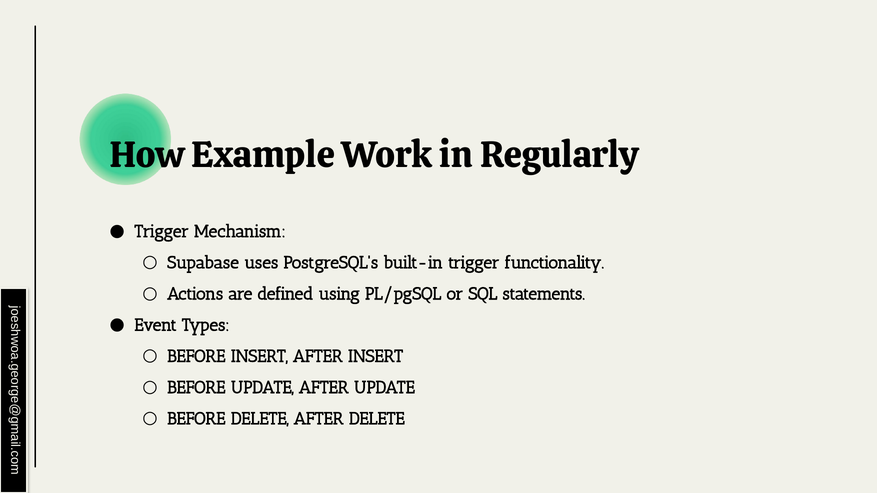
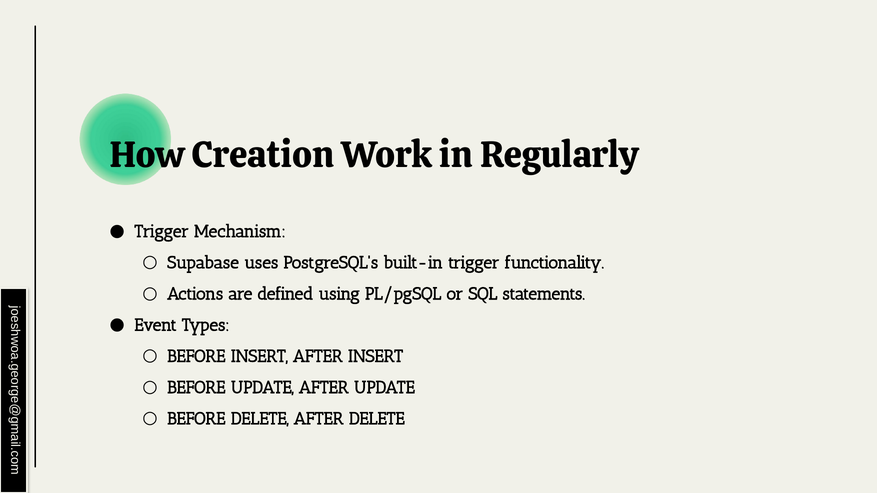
Example: Example -> Creation
